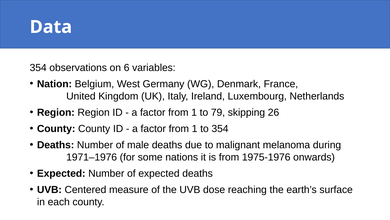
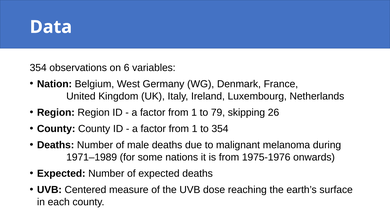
1971–1976: 1971–1976 -> 1971–1989
